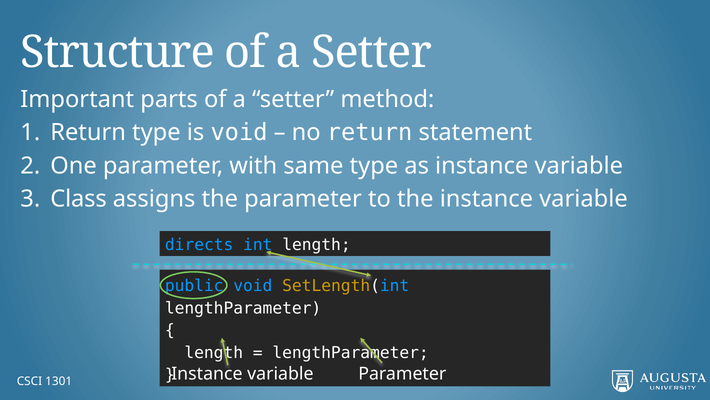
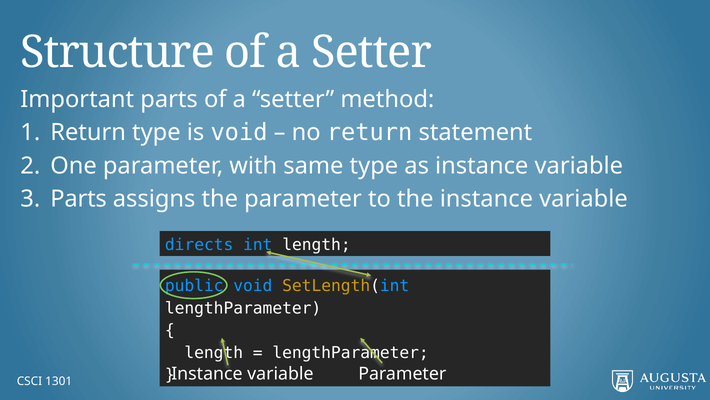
Class at (79, 199): Class -> Parts
